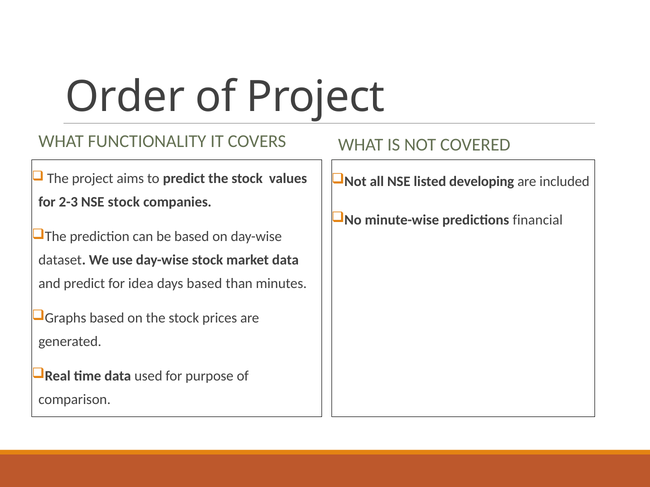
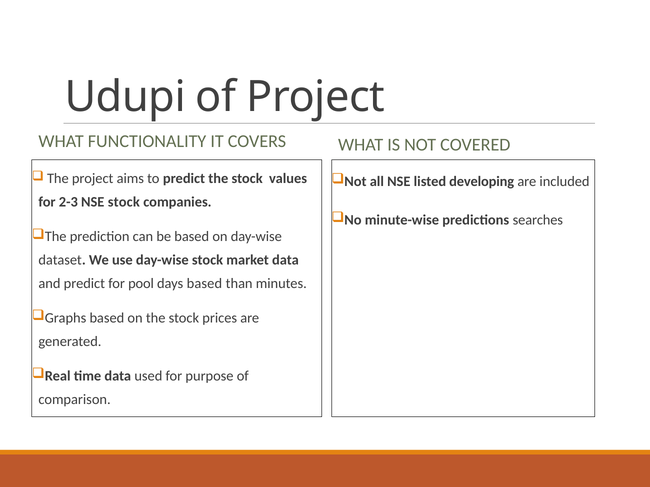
Order: Order -> Udupi
financial: financial -> searches
idea: idea -> pool
